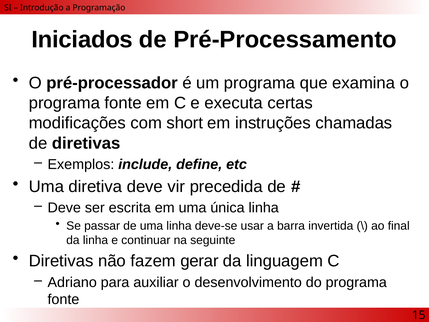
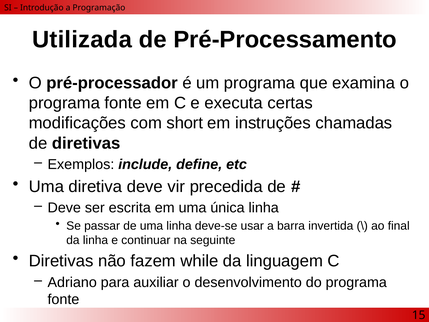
Iniciados: Iniciados -> Utilizada
gerar: gerar -> while
